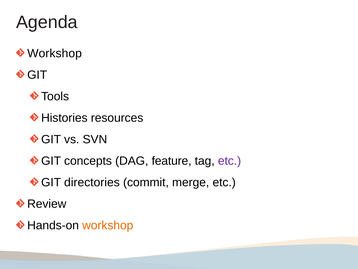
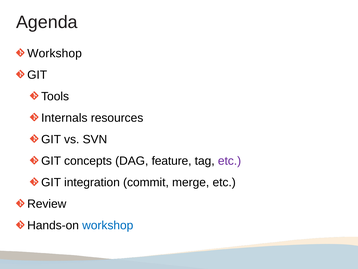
Histories: Histories -> Internals
directories: directories -> integration
workshop at (108, 225) colour: orange -> blue
